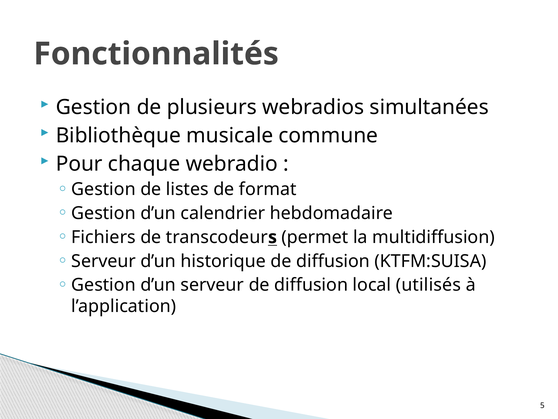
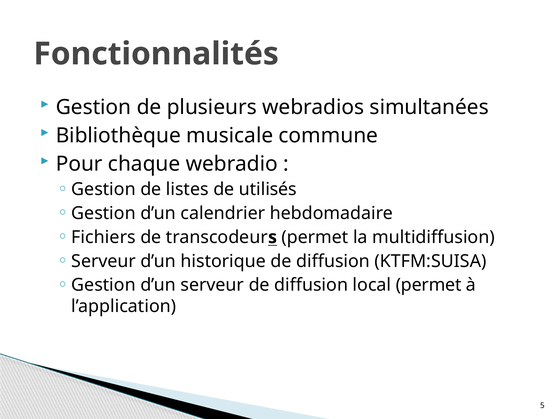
format: format -> utilisés
local utilisés: utilisés -> permet
